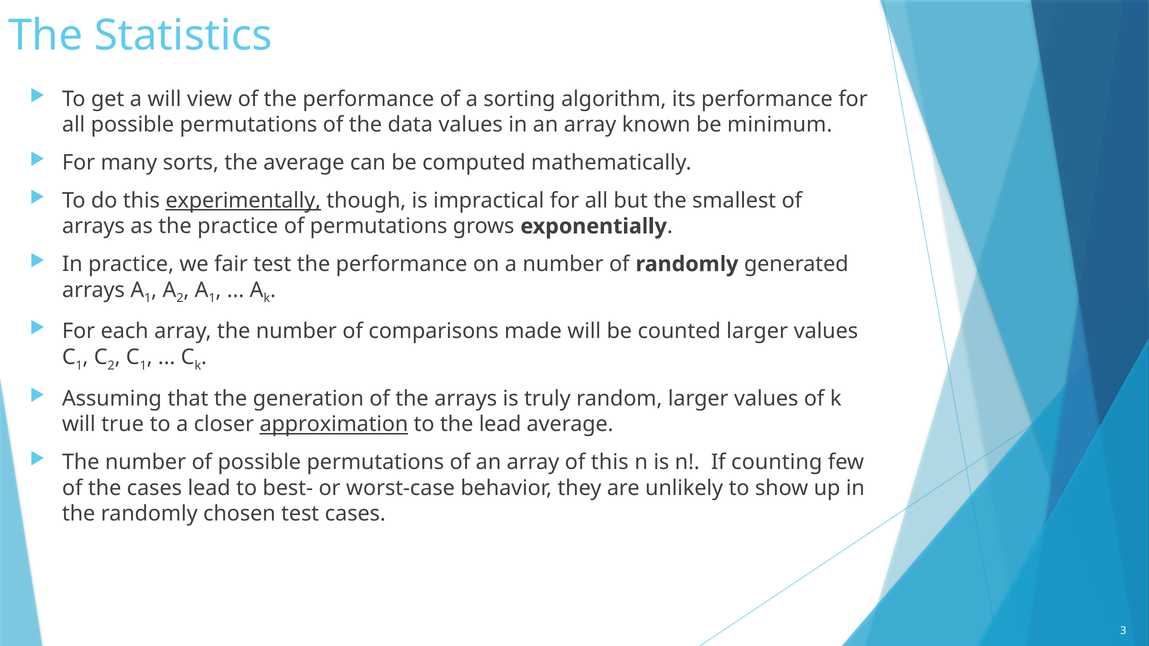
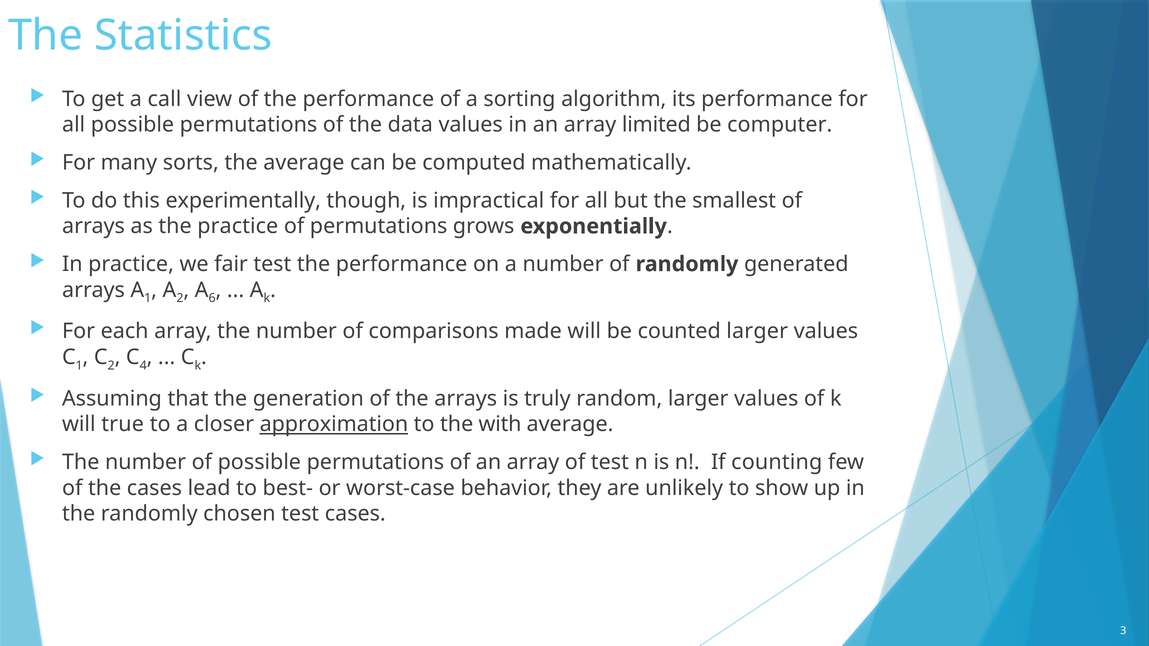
a will: will -> call
known: known -> limited
minimum: minimum -> computer
experimentally underline: present -> none
1 at (212, 298): 1 -> 6
1 at (143, 366): 1 -> 4
the lead: lead -> with
of this: this -> test
